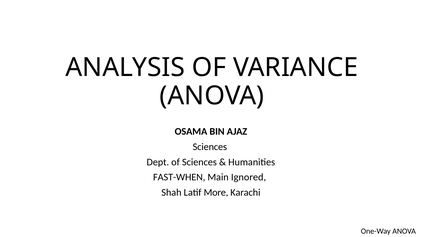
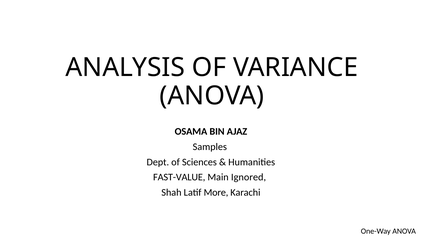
Sciences at (210, 147): Sciences -> Samples
FAST-WHEN: FAST-WHEN -> FAST-VALUE
